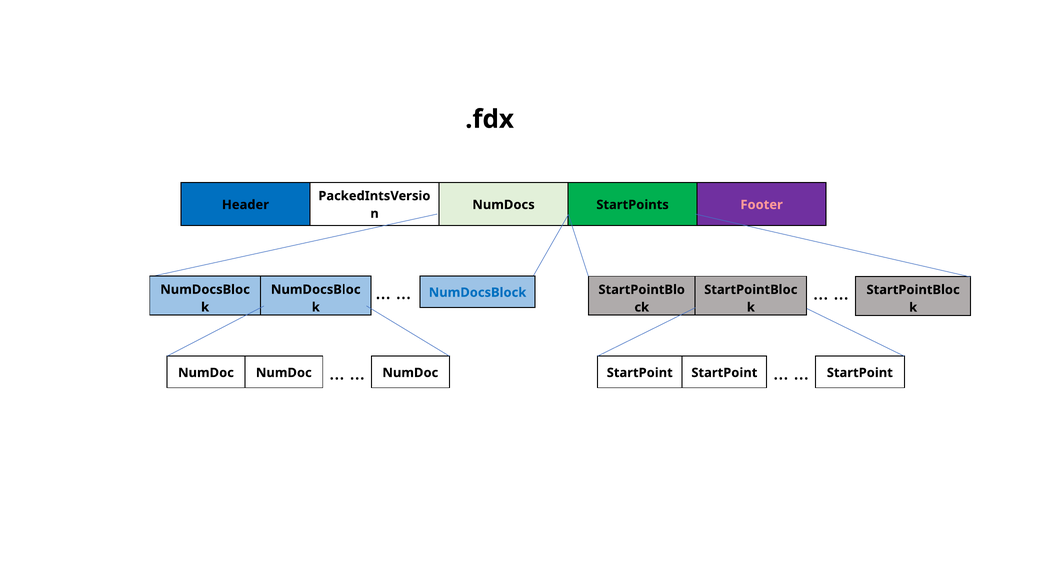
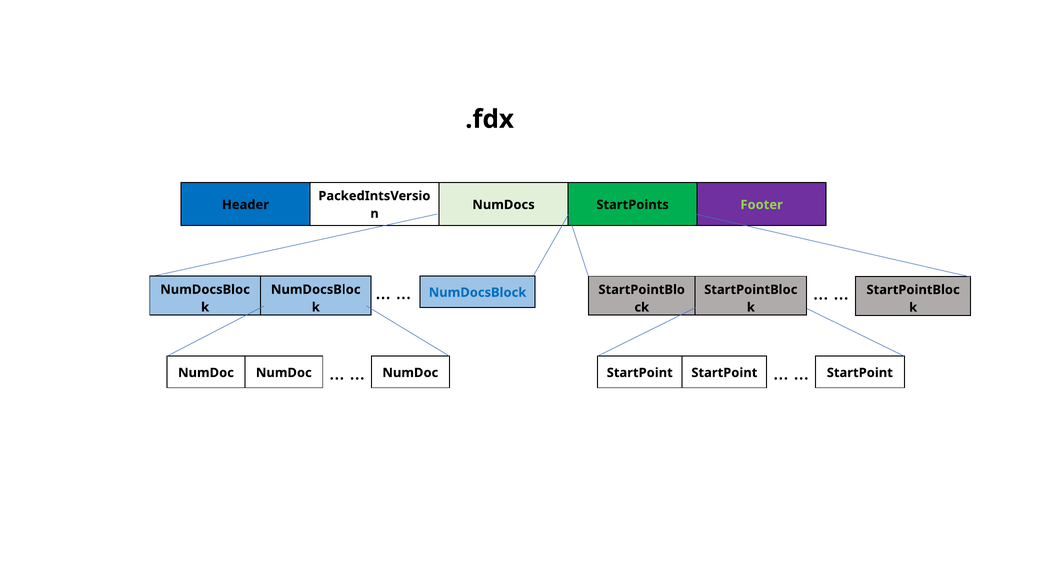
Footer colour: pink -> light green
